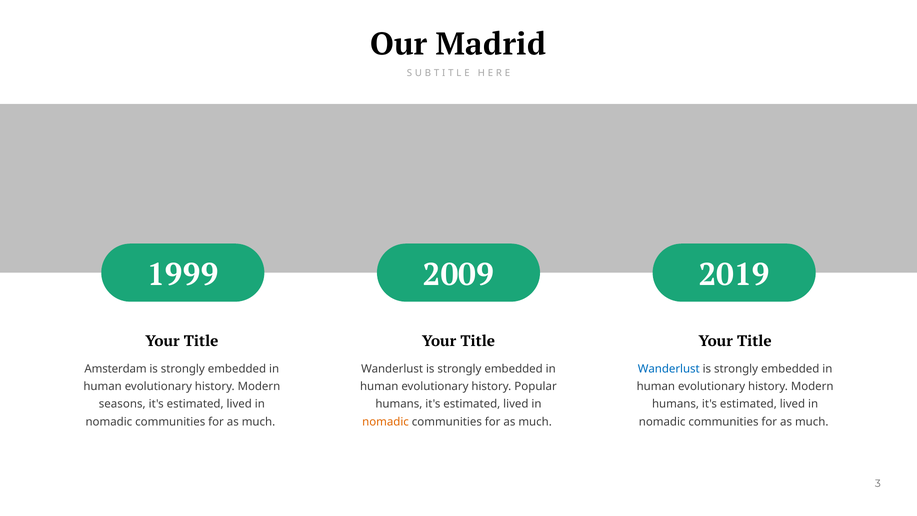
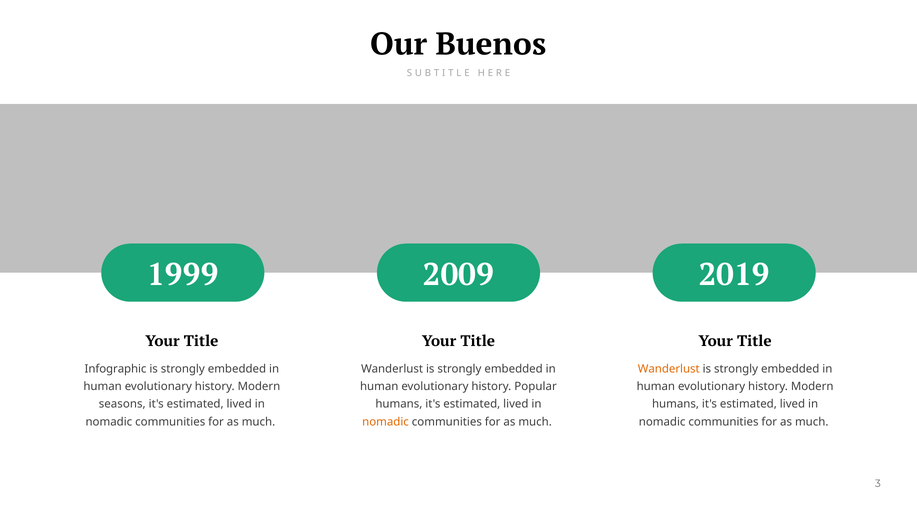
Madrid: Madrid -> Buenos
Amsterdam: Amsterdam -> Infographic
Wanderlust at (669, 369) colour: blue -> orange
